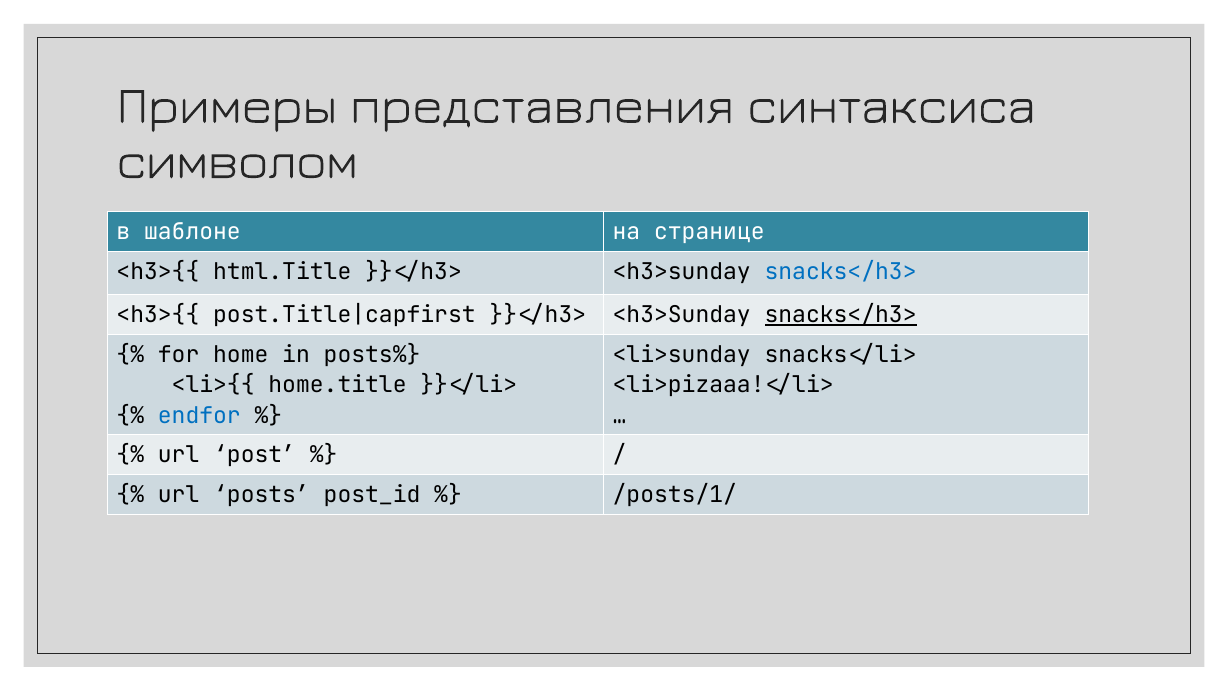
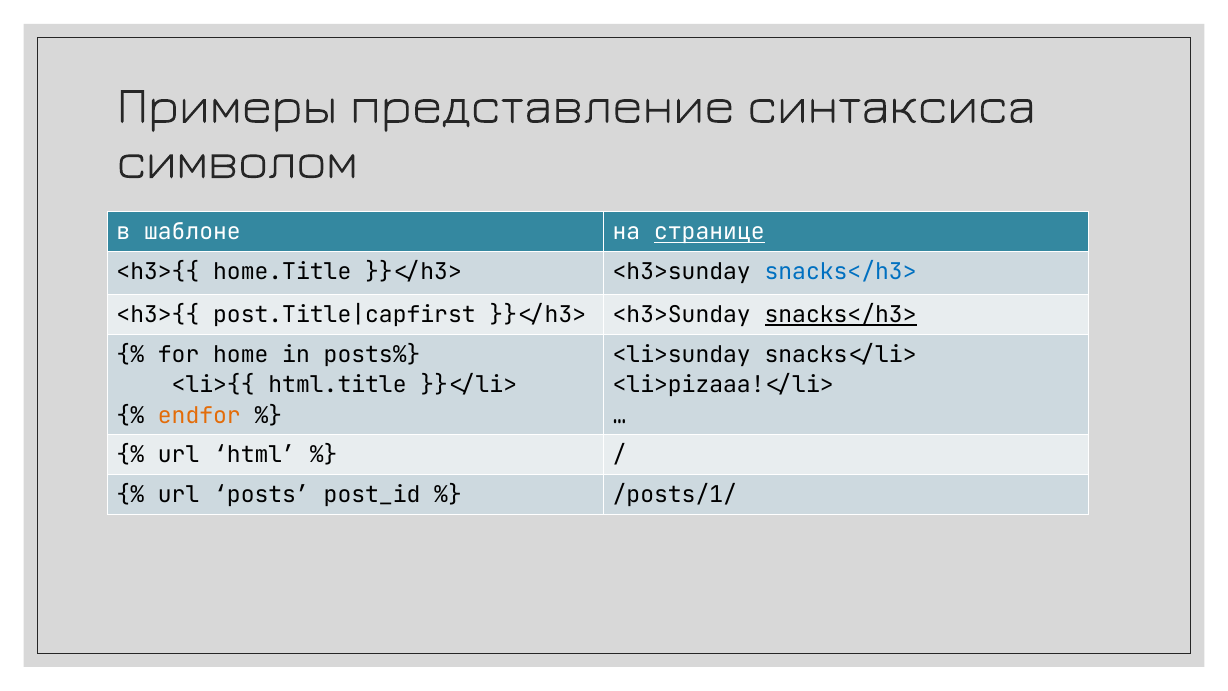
представления: представления -> представление
странице underline: none -> present
html.Title: html.Title -> home.Title
home.title: home.title -> html.title
endfor colour: blue -> orange
post: post -> html
